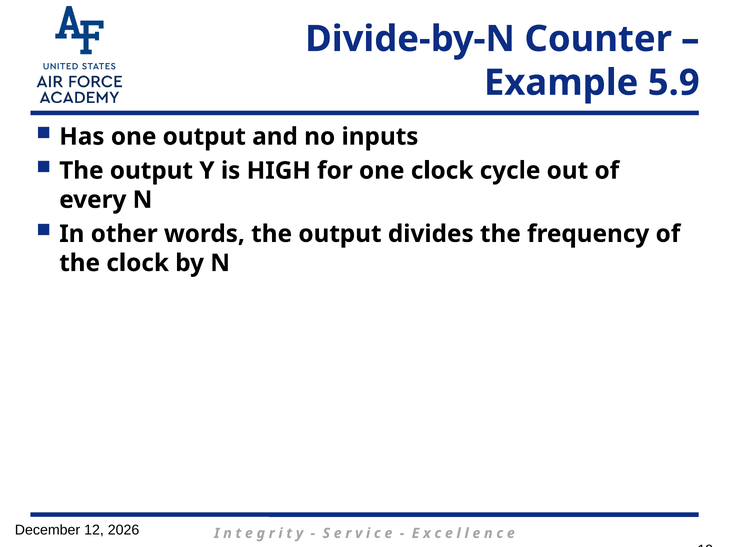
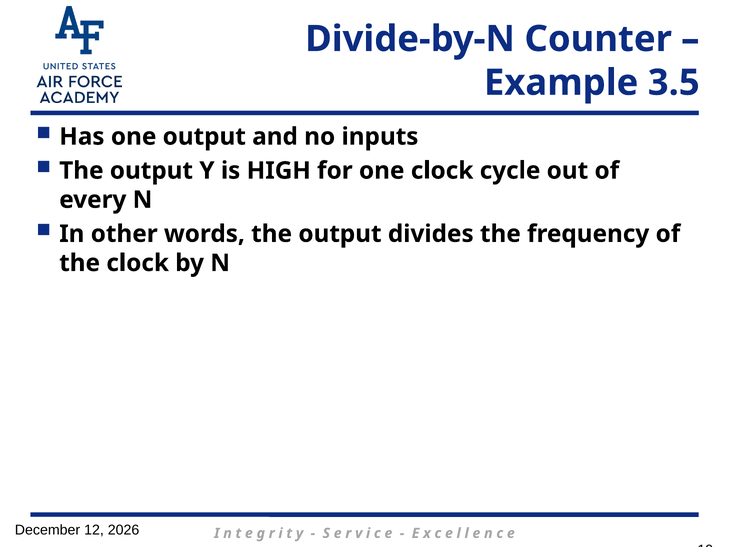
5.9: 5.9 -> 3.5
